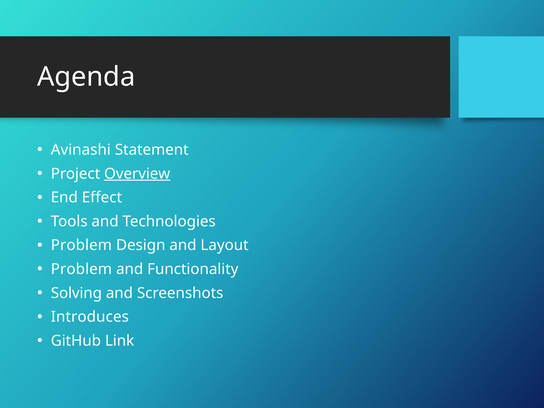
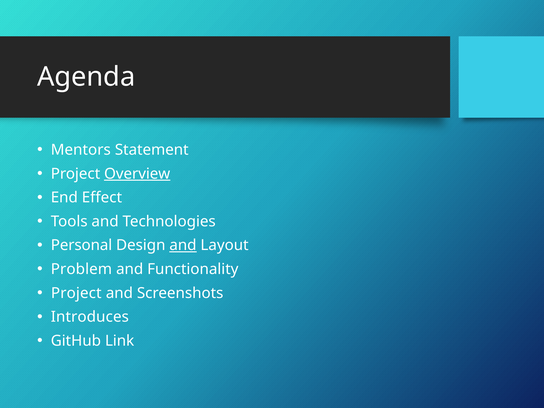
Avinashi: Avinashi -> Mentors
Problem at (81, 245): Problem -> Personal
and at (183, 245) underline: none -> present
Solving at (76, 293): Solving -> Project
